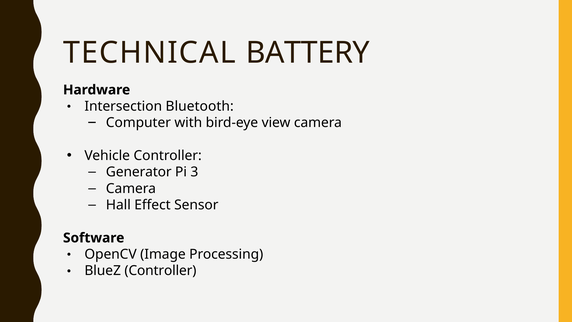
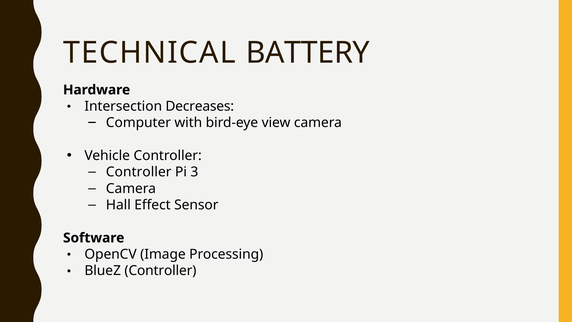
Bluetooth: Bluetooth -> Decreases
Generator at (139, 172): Generator -> Controller
